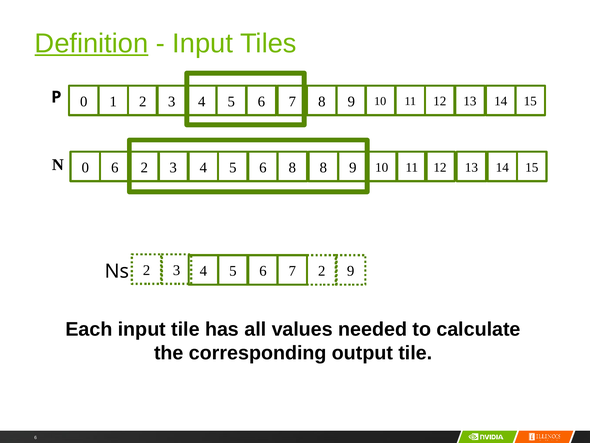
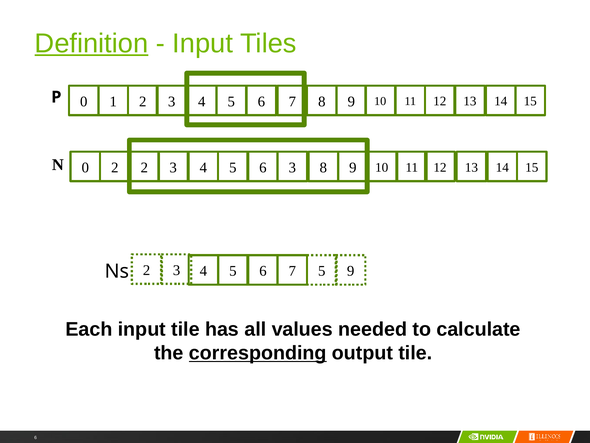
N 6: 6 -> 2
6 8: 8 -> 3
7 2: 2 -> 5
corresponding underline: none -> present
